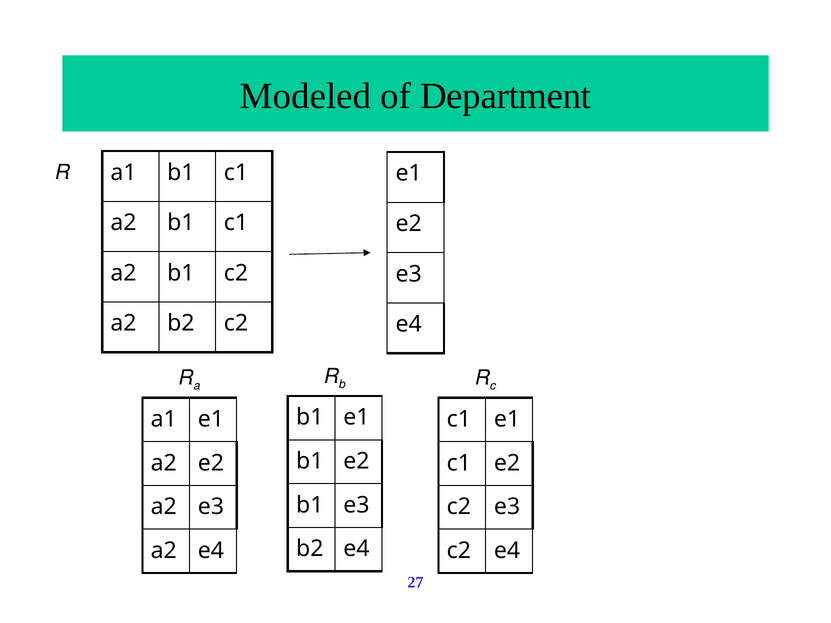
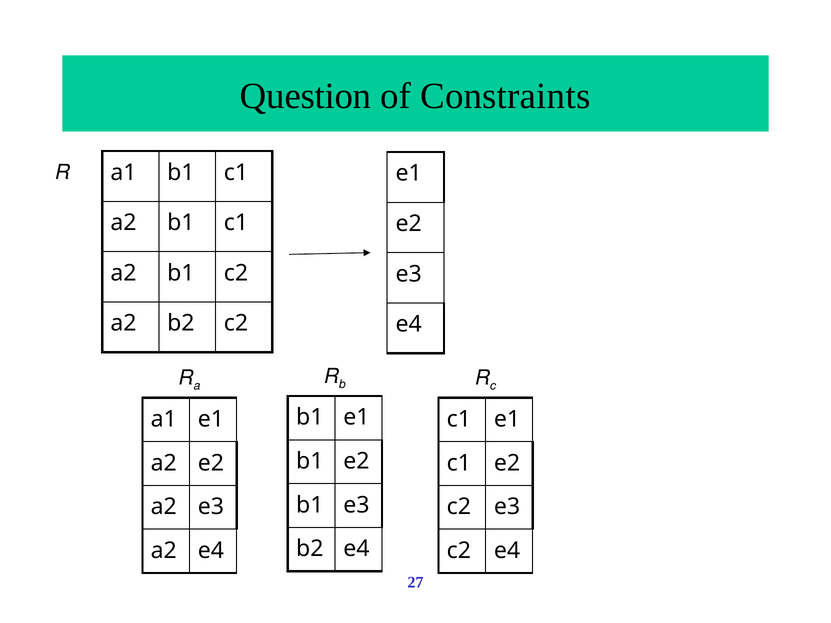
Modeled: Modeled -> Question
Department: Department -> Constraints
